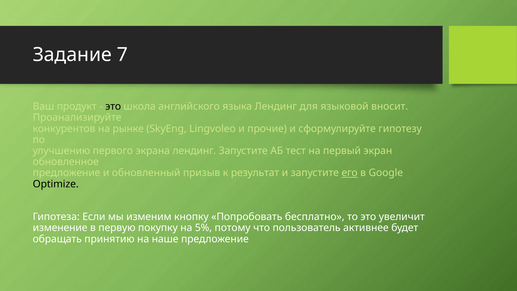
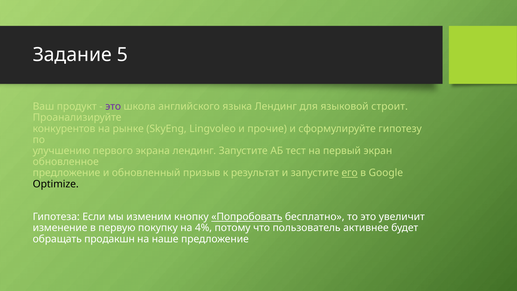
7: 7 -> 5
это at (113, 106) colour: black -> purple
вносит: вносит -> строит
Попробовать underline: none -> present
5%: 5% -> 4%
принятию: принятию -> продакшн
